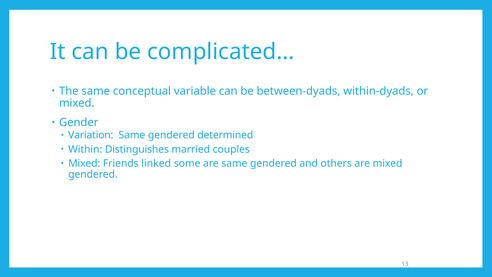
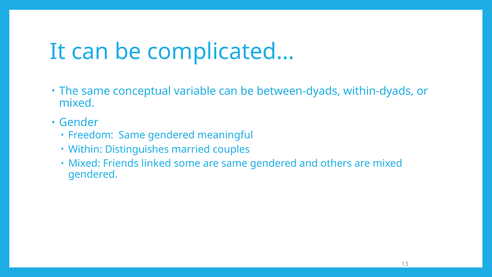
Variation: Variation -> Freedom
determined: determined -> meaningful
